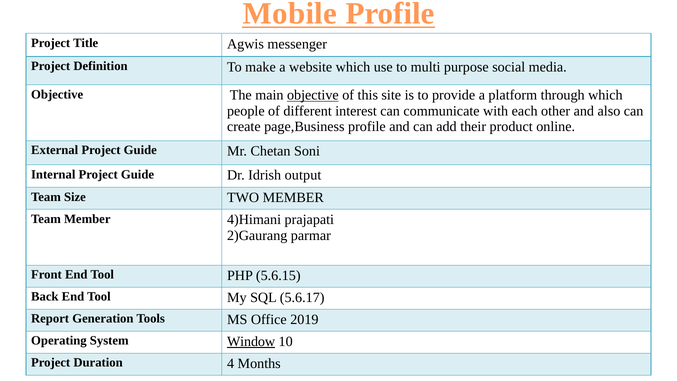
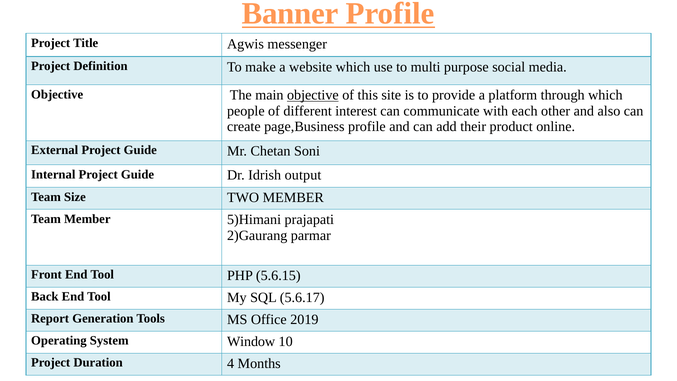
Mobile: Mobile -> Banner
4)Himani: 4)Himani -> 5)Himani
Window underline: present -> none
